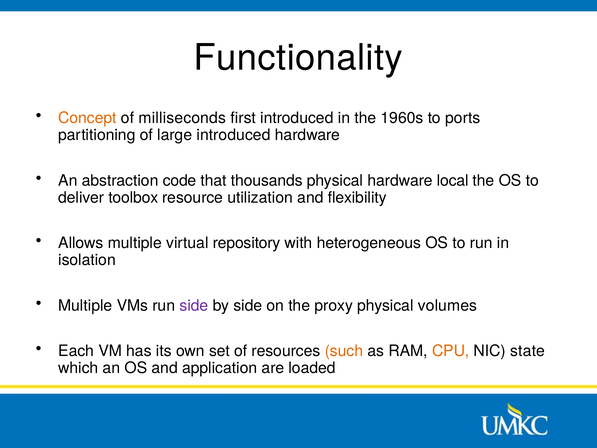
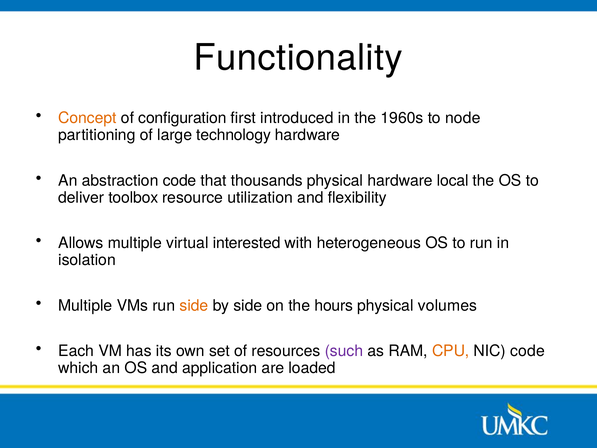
milliseconds: milliseconds -> configuration
ports: ports -> node
large introduced: introduced -> technology
repository: repository -> interested
side at (194, 305) colour: purple -> orange
proxy: proxy -> hours
such colour: orange -> purple
NIC state: state -> code
